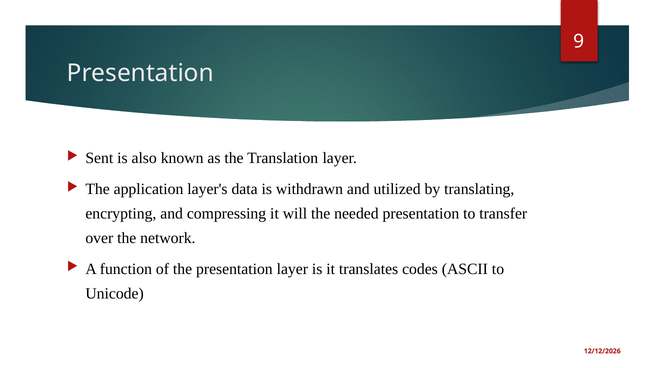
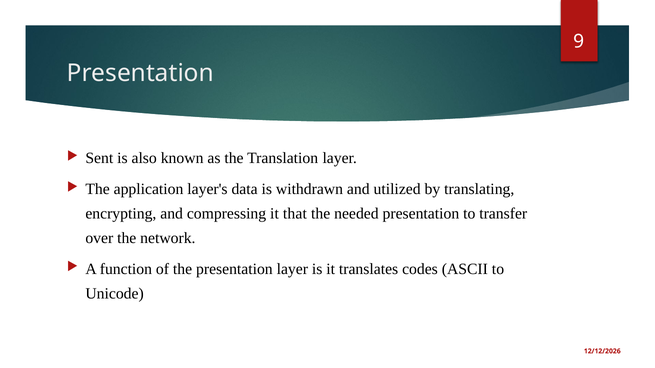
will: will -> that
